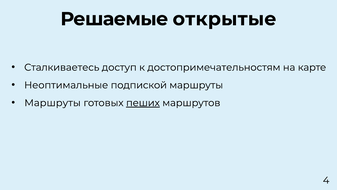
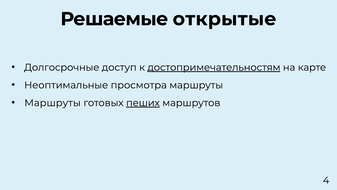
Сталкиваетесь: Сталкиваетесь -> Долгосрочные
достопримечательностям underline: none -> present
подпиской: подпиской -> просмотра
